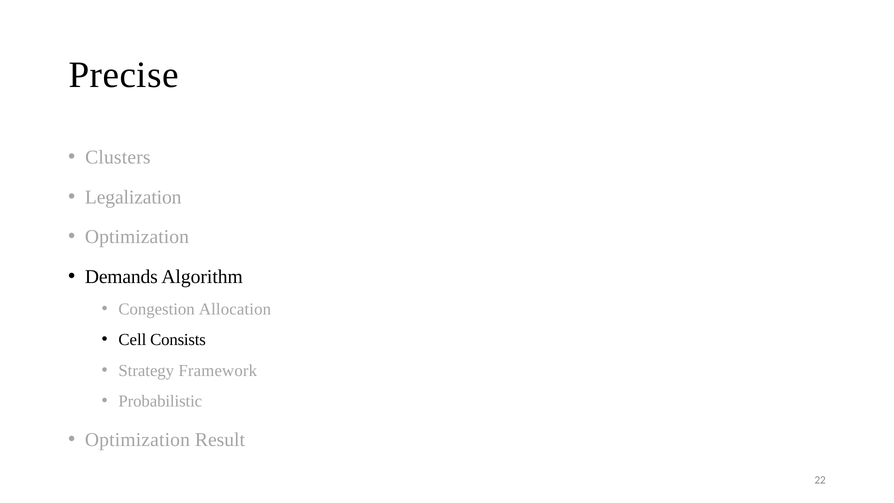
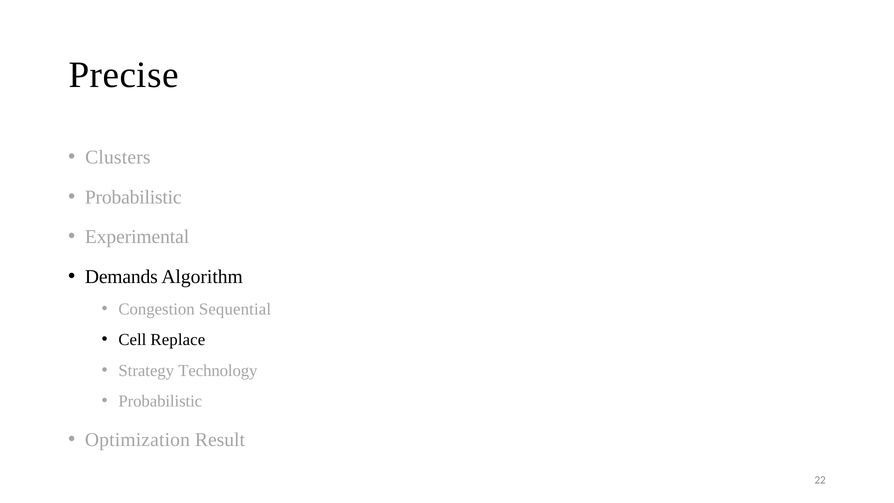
Legalization at (133, 197): Legalization -> Probabilistic
Optimization at (137, 237): Optimization -> Experimental
Allocation: Allocation -> Sequential
Consists: Consists -> Replace
Framework: Framework -> Technology
